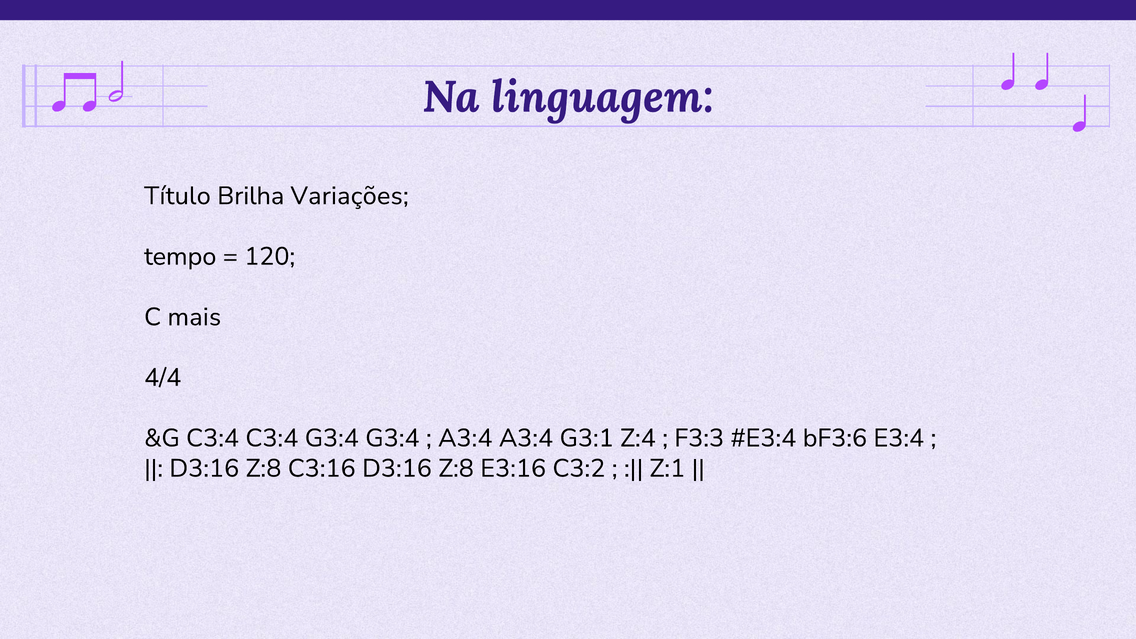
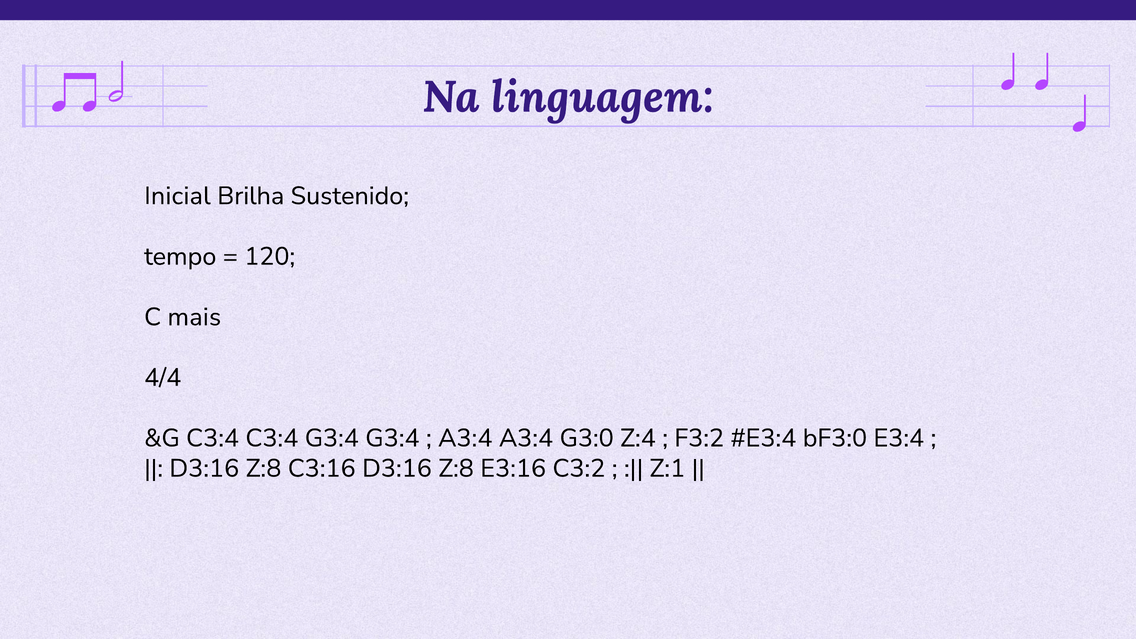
Título: Título -> Inicial
Variações: Variações -> Sustenido
G3:1: G3:1 -> G3:0
F3:3: F3:3 -> F3:2
bF3:6: bF3:6 -> bF3:0
